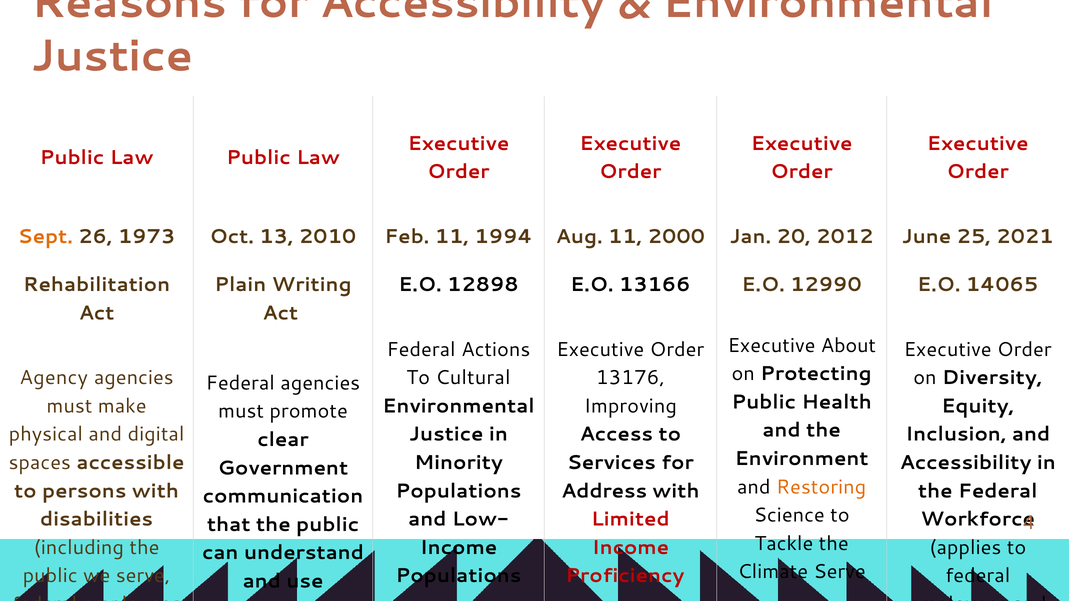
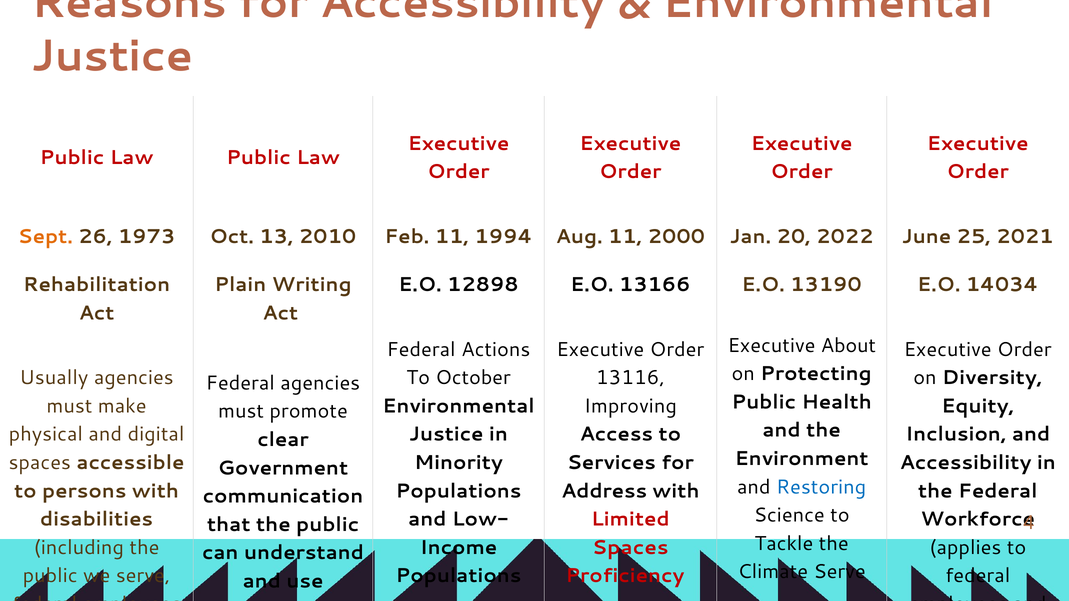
2012: 2012 -> 2022
12990: 12990 -> 13190
14065: 14065 -> 14034
Agency: Agency -> Usually
Cultural: Cultural -> October
13176: 13176 -> 13116
Restoring colour: orange -> blue
Income at (630, 548): Income -> Spaces
